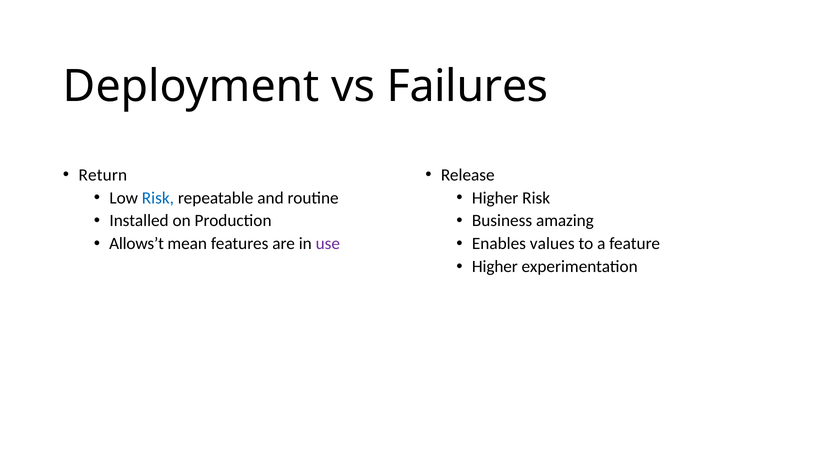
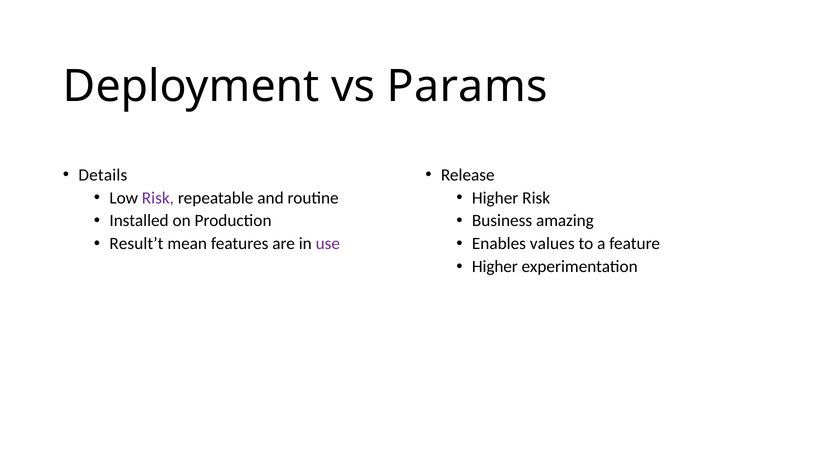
Failures: Failures -> Params
Return: Return -> Details
Risk at (158, 198) colour: blue -> purple
Allows’t: Allows’t -> Result’t
